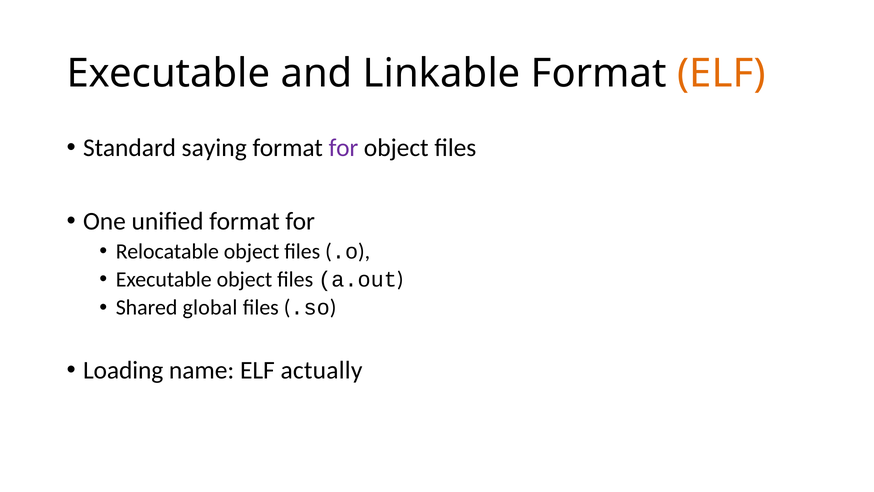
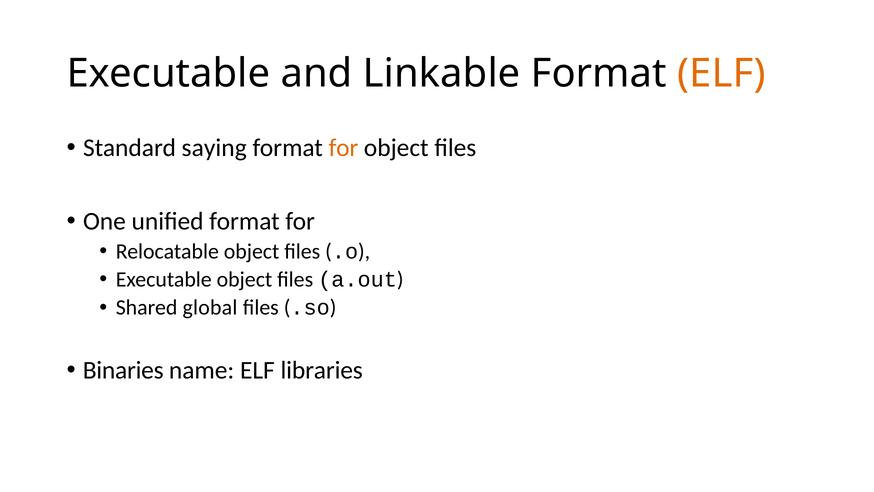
for at (343, 148) colour: purple -> orange
Loading: Loading -> Binaries
actually: actually -> libraries
